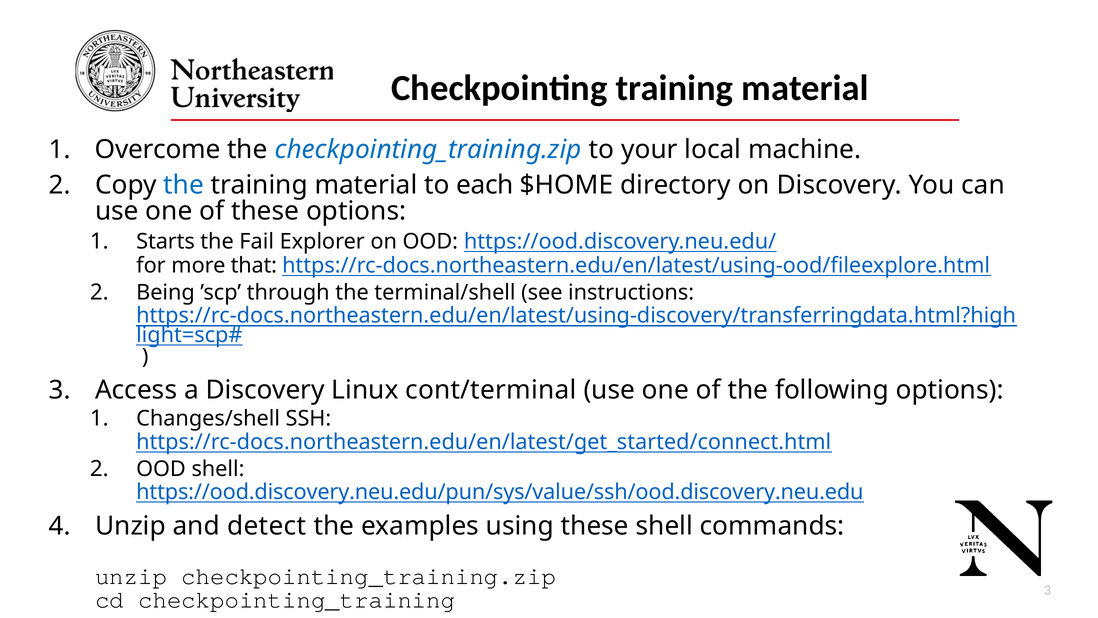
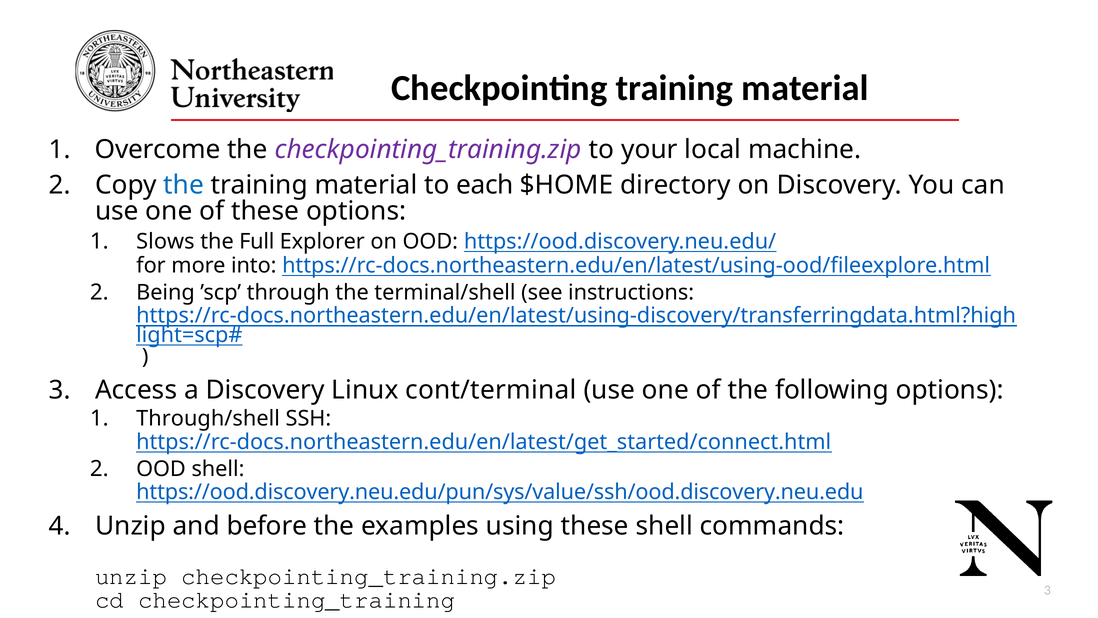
checkpointing_training.zip at (428, 149) colour: blue -> purple
Starts: Starts -> Slows
Fail: Fail -> Full
that: that -> into
Changes/shell: Changes/shell -> Through/shell
detect: detect -> before
